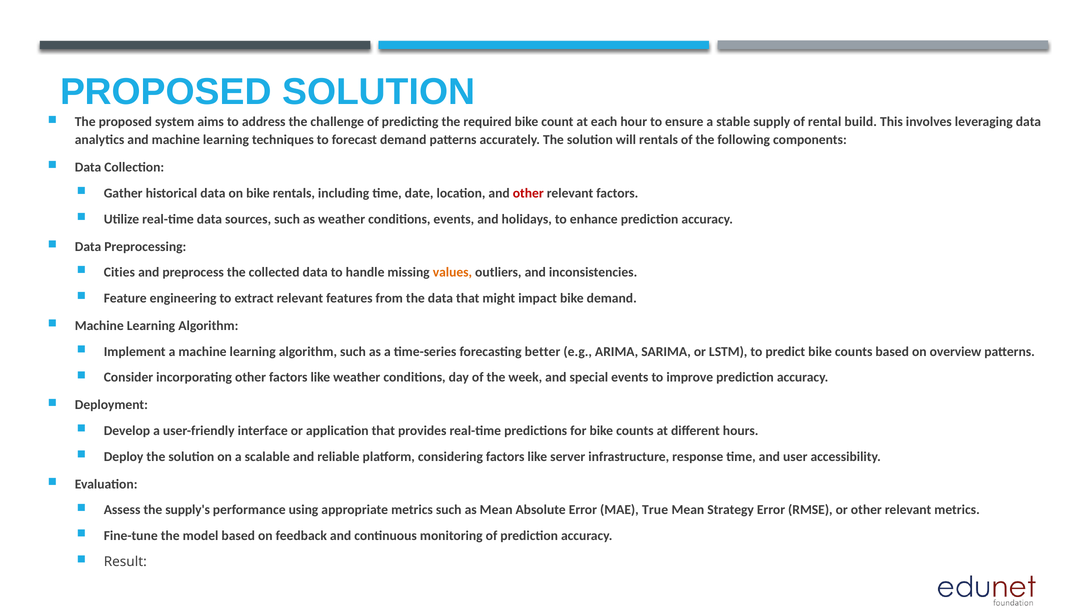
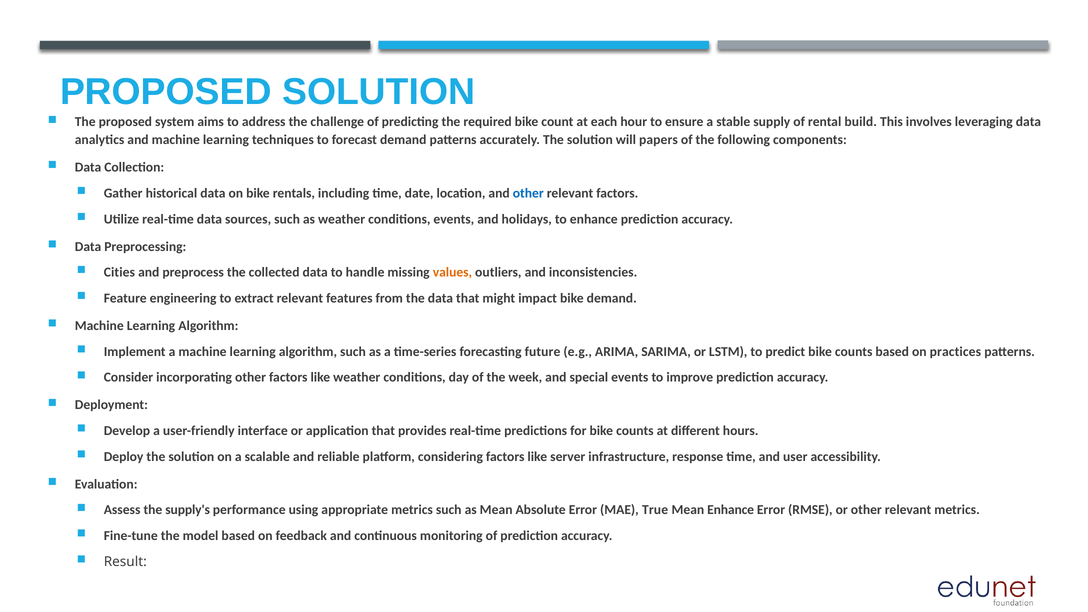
will rentals: rentals -> papers
other at (528, 193) colour: red -> blue
better: better -> future
overview: overview -> practices
Mean Strategy: Strategy -> Enhance
